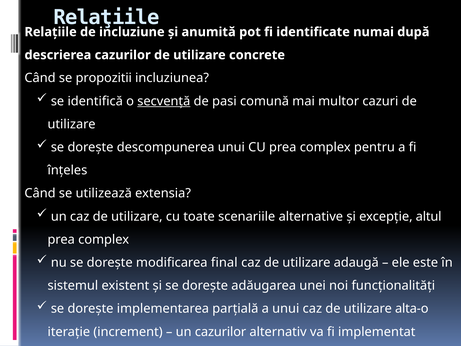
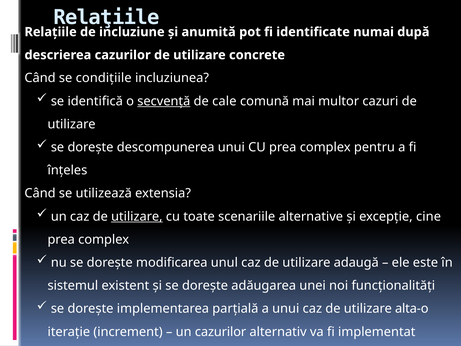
propozitii: propozitii -> condiţiile
pasi: pasi -> cale
utilizare at (137, 216) underline: none -> present
altul: altul -> cine
final: final -> unul
